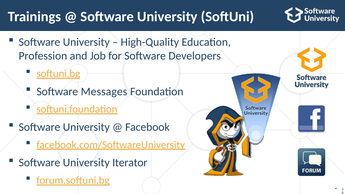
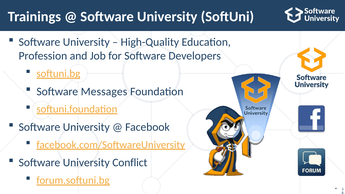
Iterator: Iterator -> Conflict
